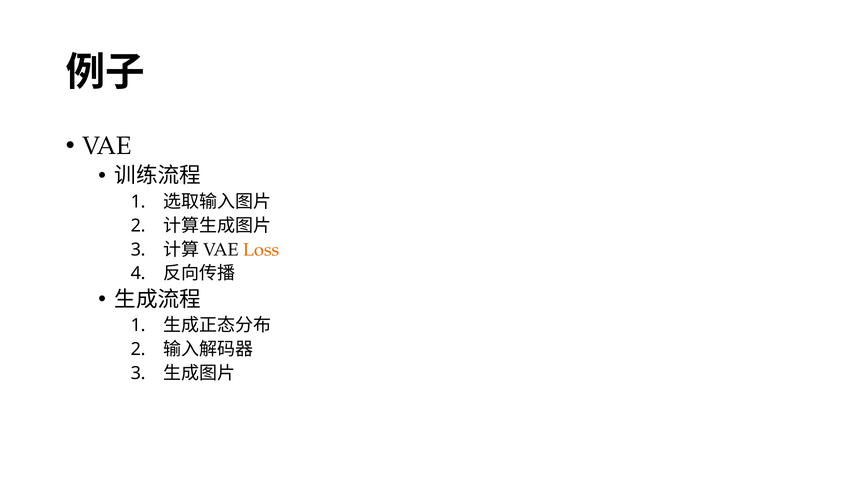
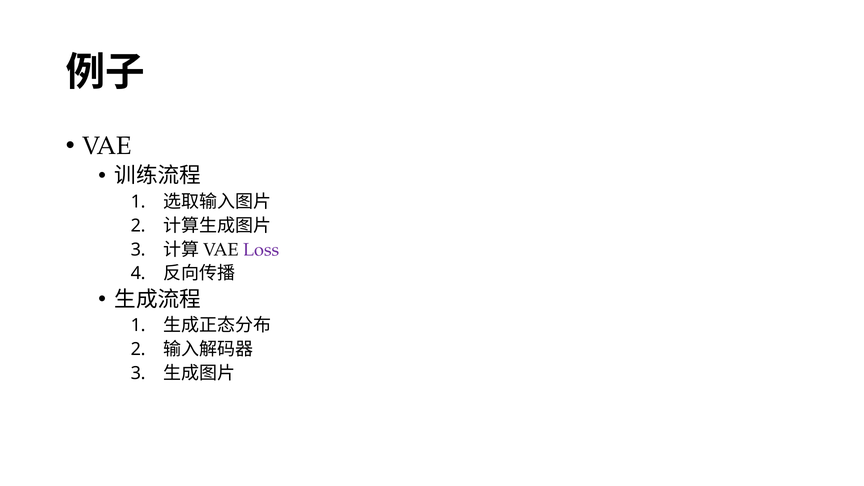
Loss colour: orange -> purple
